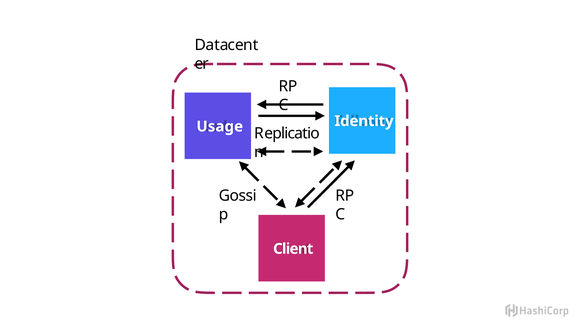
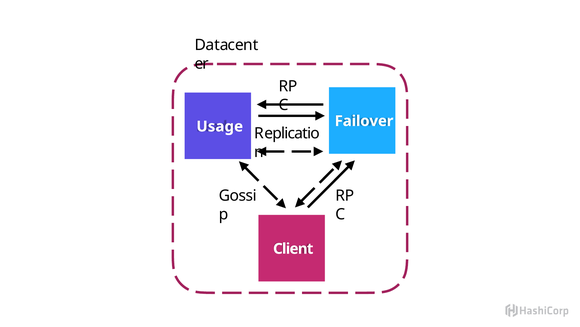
Identity: Identity -> Failover
